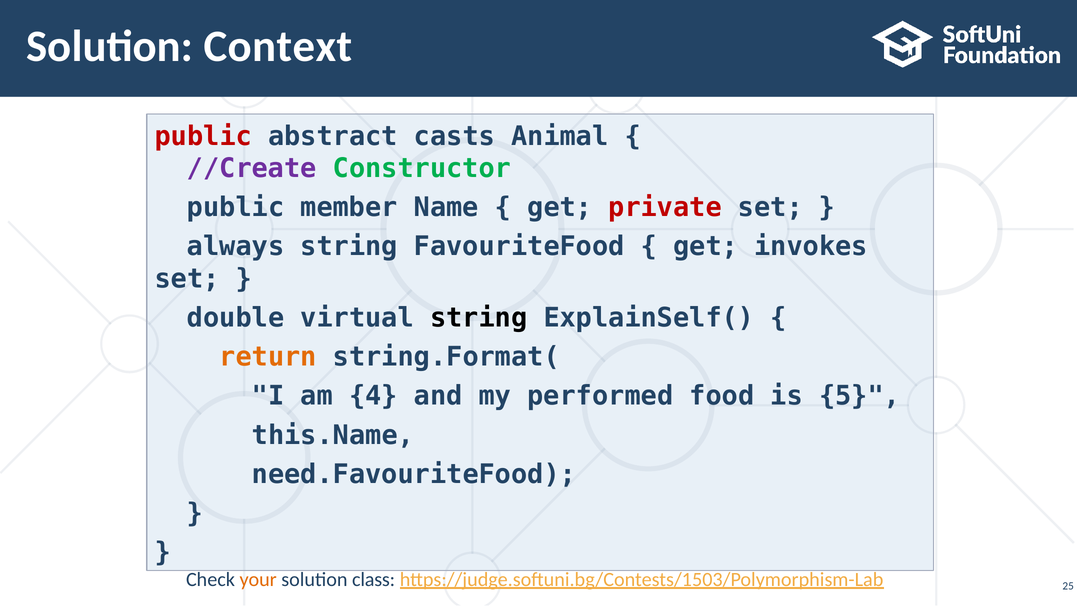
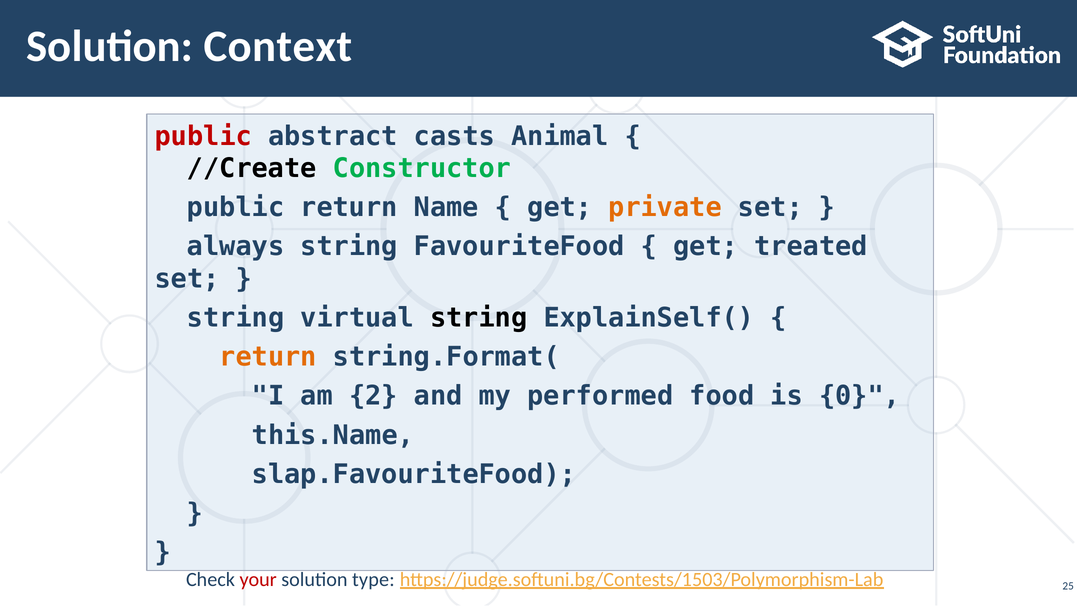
//Create colour: purple -> black
public member: member -> return
private colour: red -> orange
invokes: invokes -> treated
double at (236, 318): double -> string
4: 4 -> 2
5: 5 -> 0
need.FavouriteFood: need.FavouriteFood -> slap.FavouriteFood
your colour: orange -> red
class: class -> type
